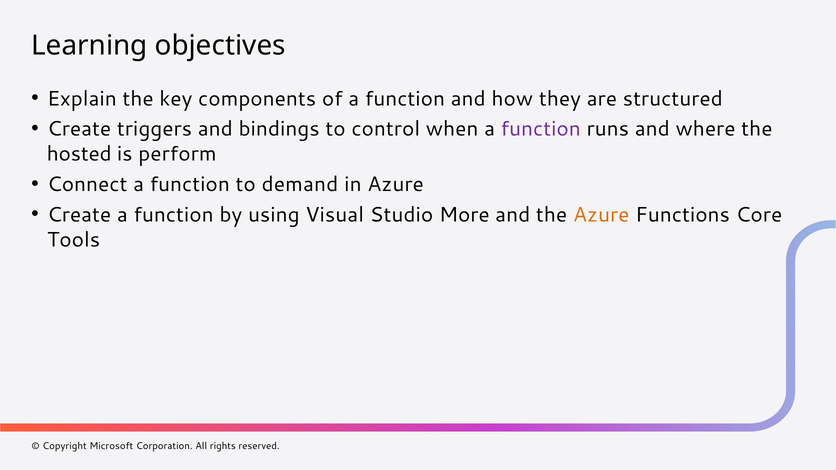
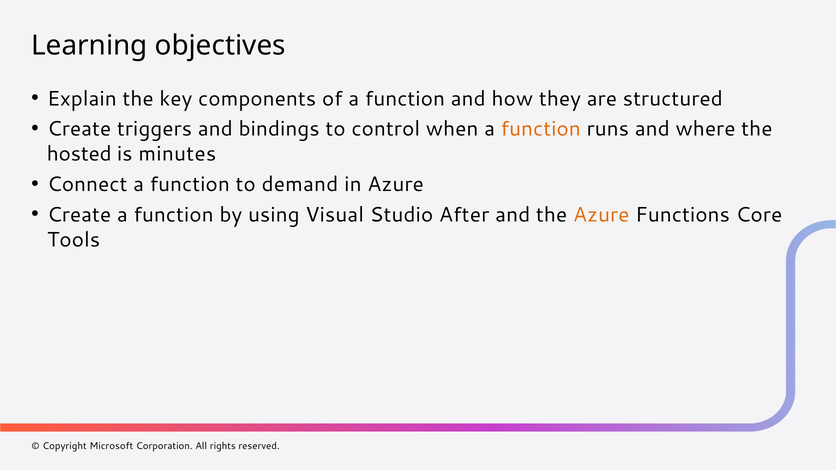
function at (541, 129) colour: purple -> orange
perform: perform -> minutes
More: More -> After
